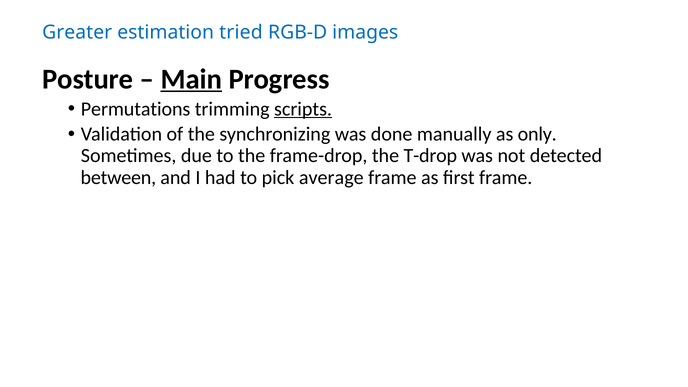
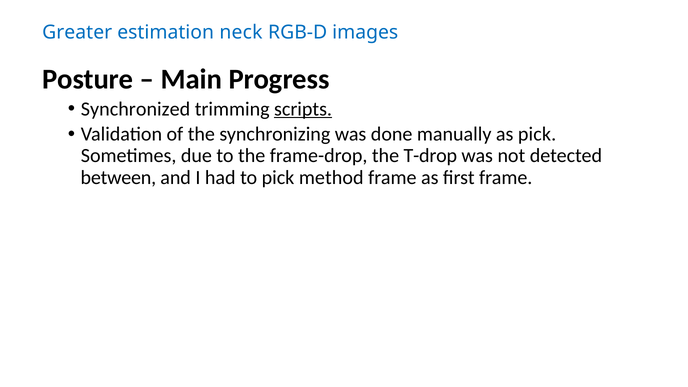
tried: tried -> neck
Main underline: present -> none
Permutations: Permutations -> Synchronized
as only: only -> pick
average: average -> method
